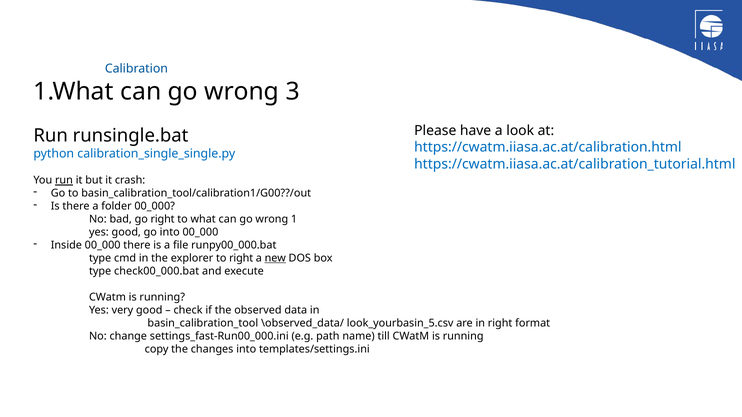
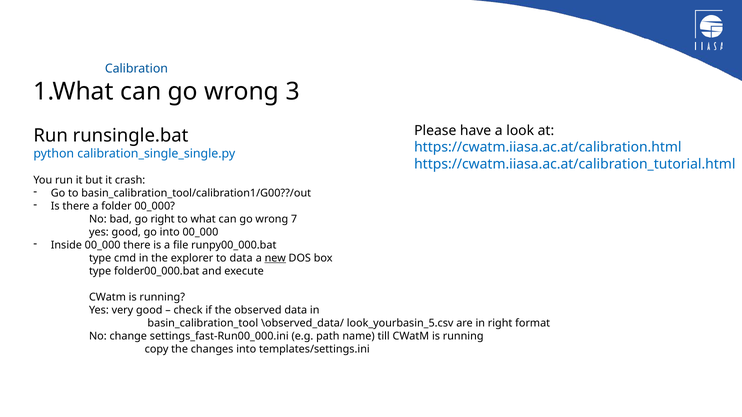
run at (64, 180) underline: present -> none
1: 1 -> 7
to right: right -> data
check00_000.bat: check00_000.bat -> folder00_000.bat
